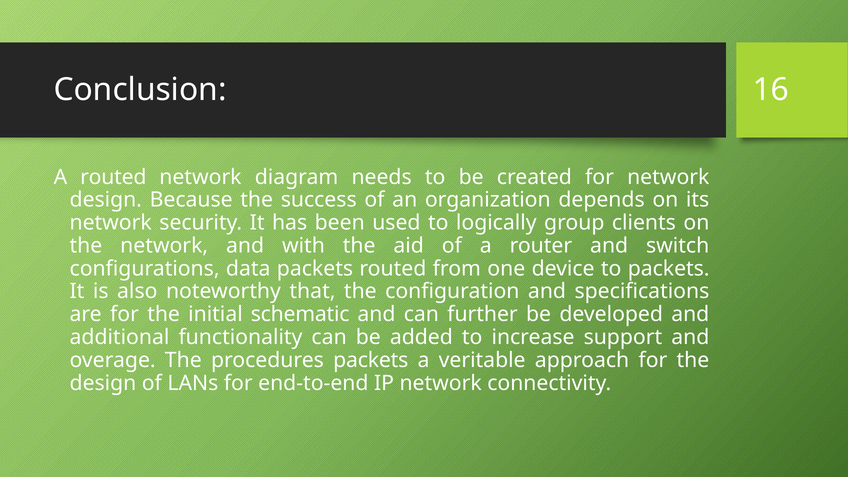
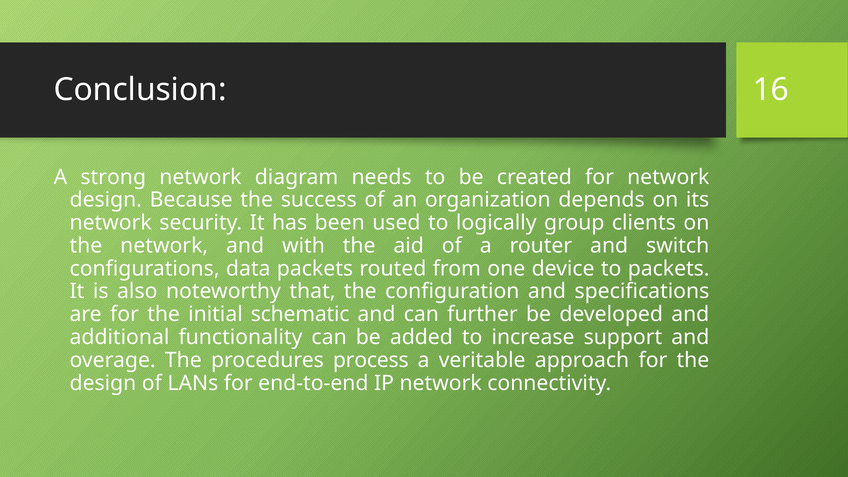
A routed: routed -> strong
procedures packets: packets -> process
